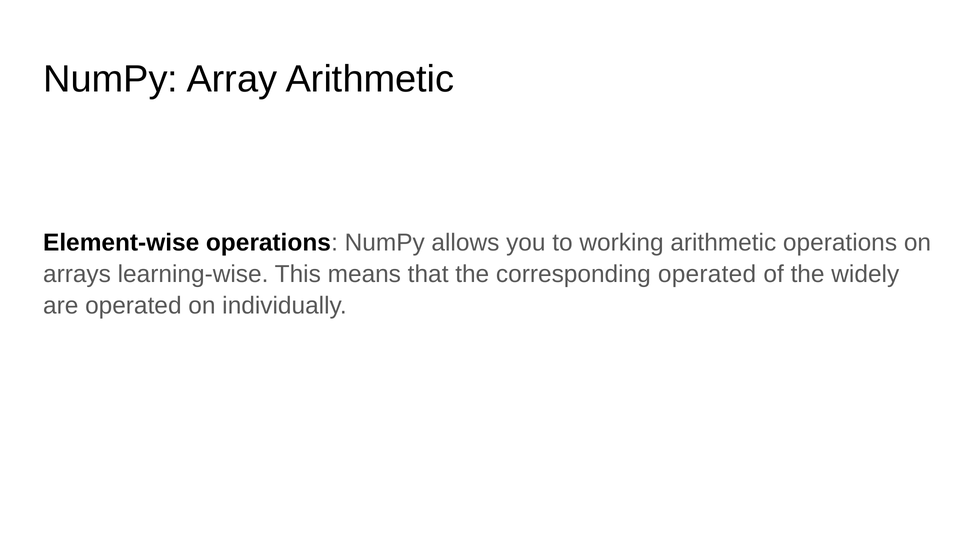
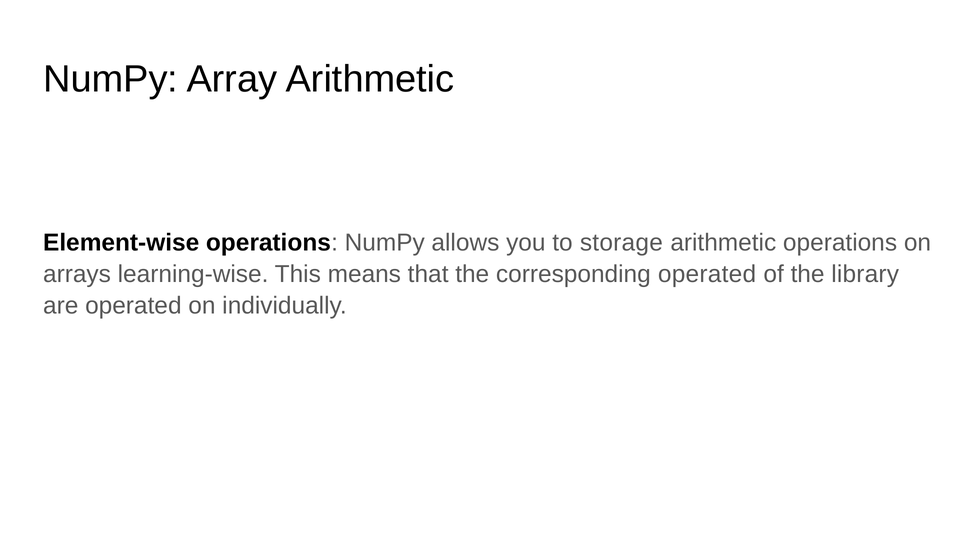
working: working -> storage
widely: widely -> library
